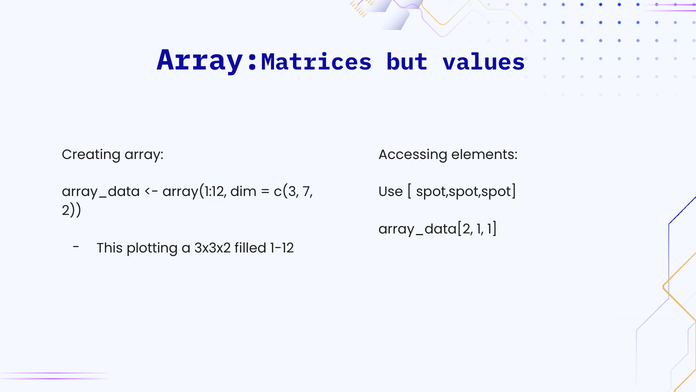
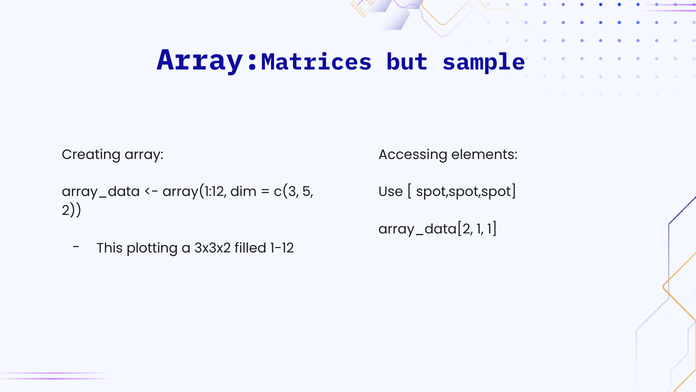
values: values -> sample
7: 7 -> 5
